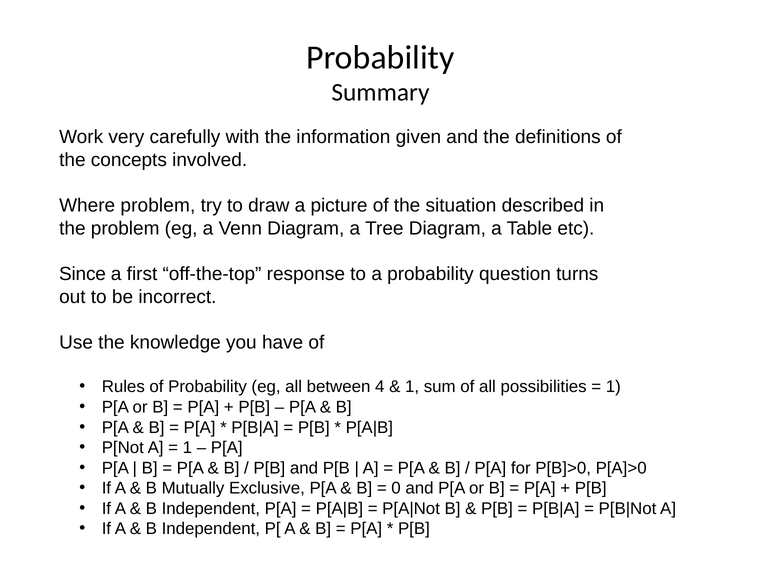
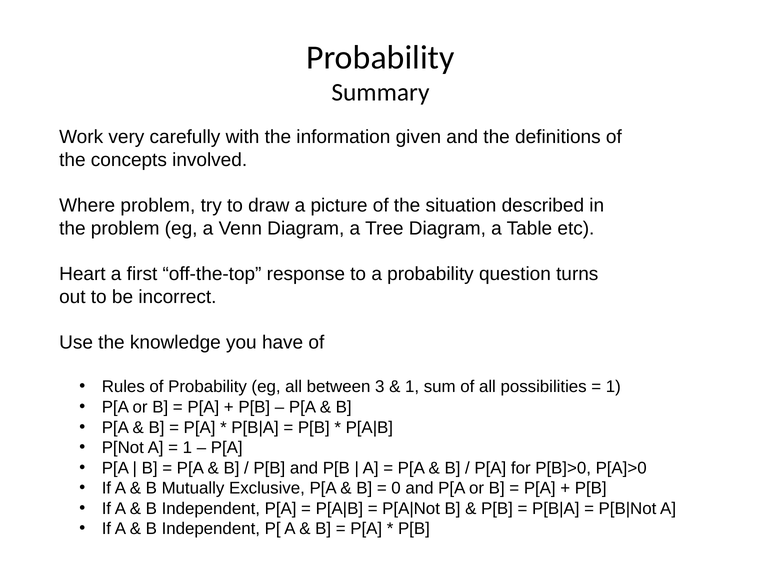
Since: Since -> Heart
4: 4 -> 3
